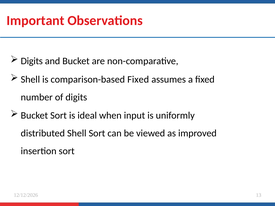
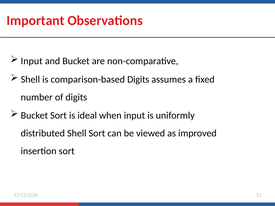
Digits at (32, 61): Digits -> Input
comparison-based Fixed: Fixed -> Digits
